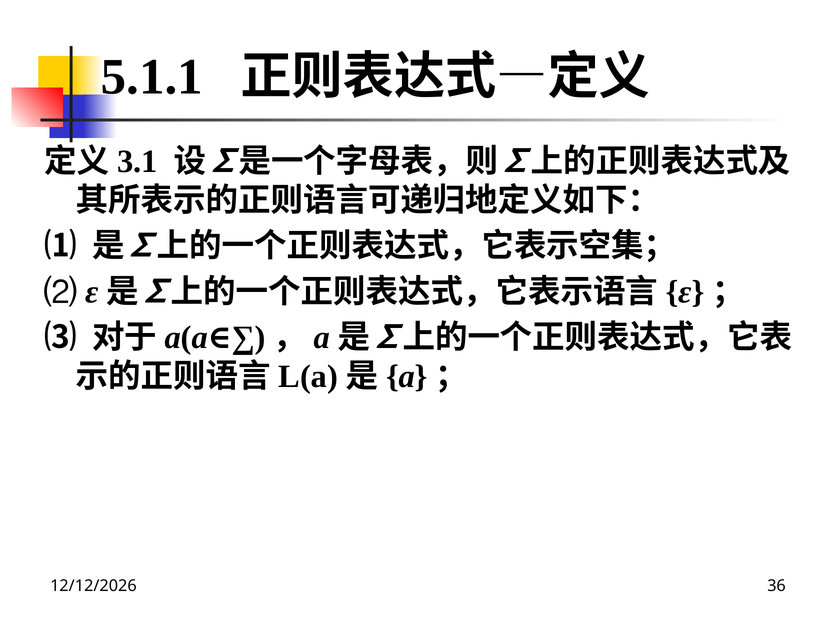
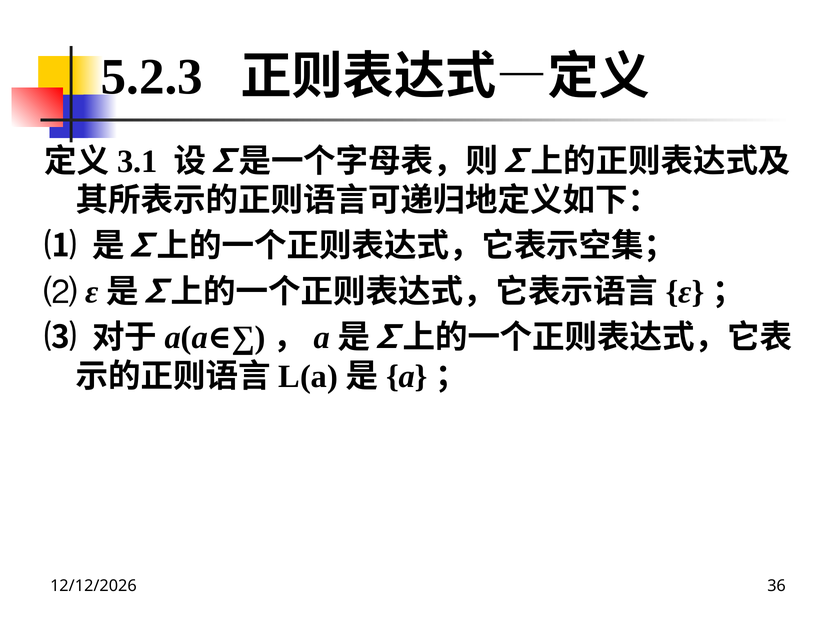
5.1.1: 5.1.1 -> 5.2.3
